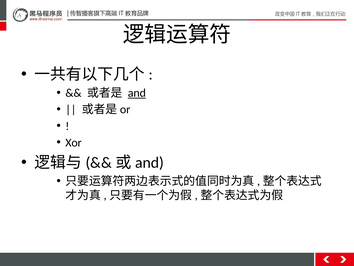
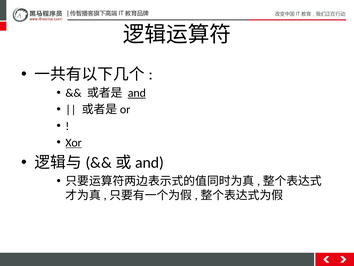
Xor underline: none -> present
